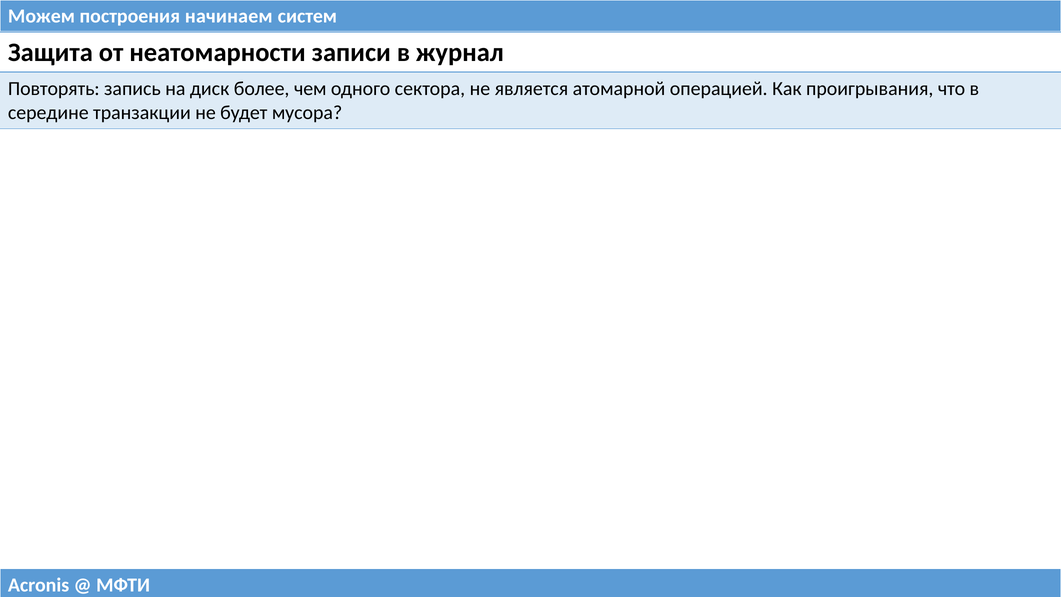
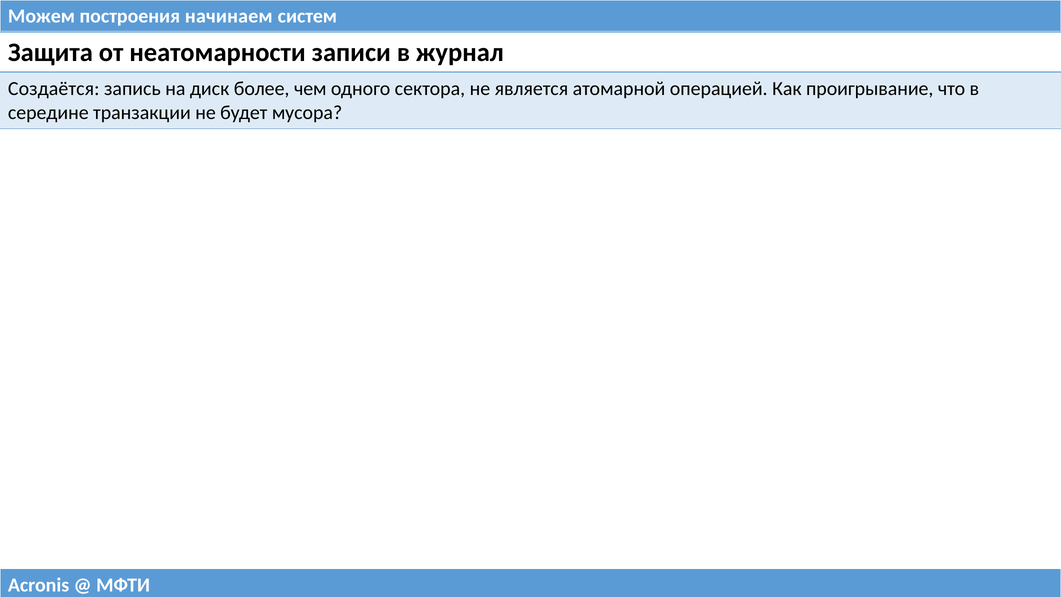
Повторять: Повторять -> Создаётся
проигрывания: проигрывания -> проигрывание
